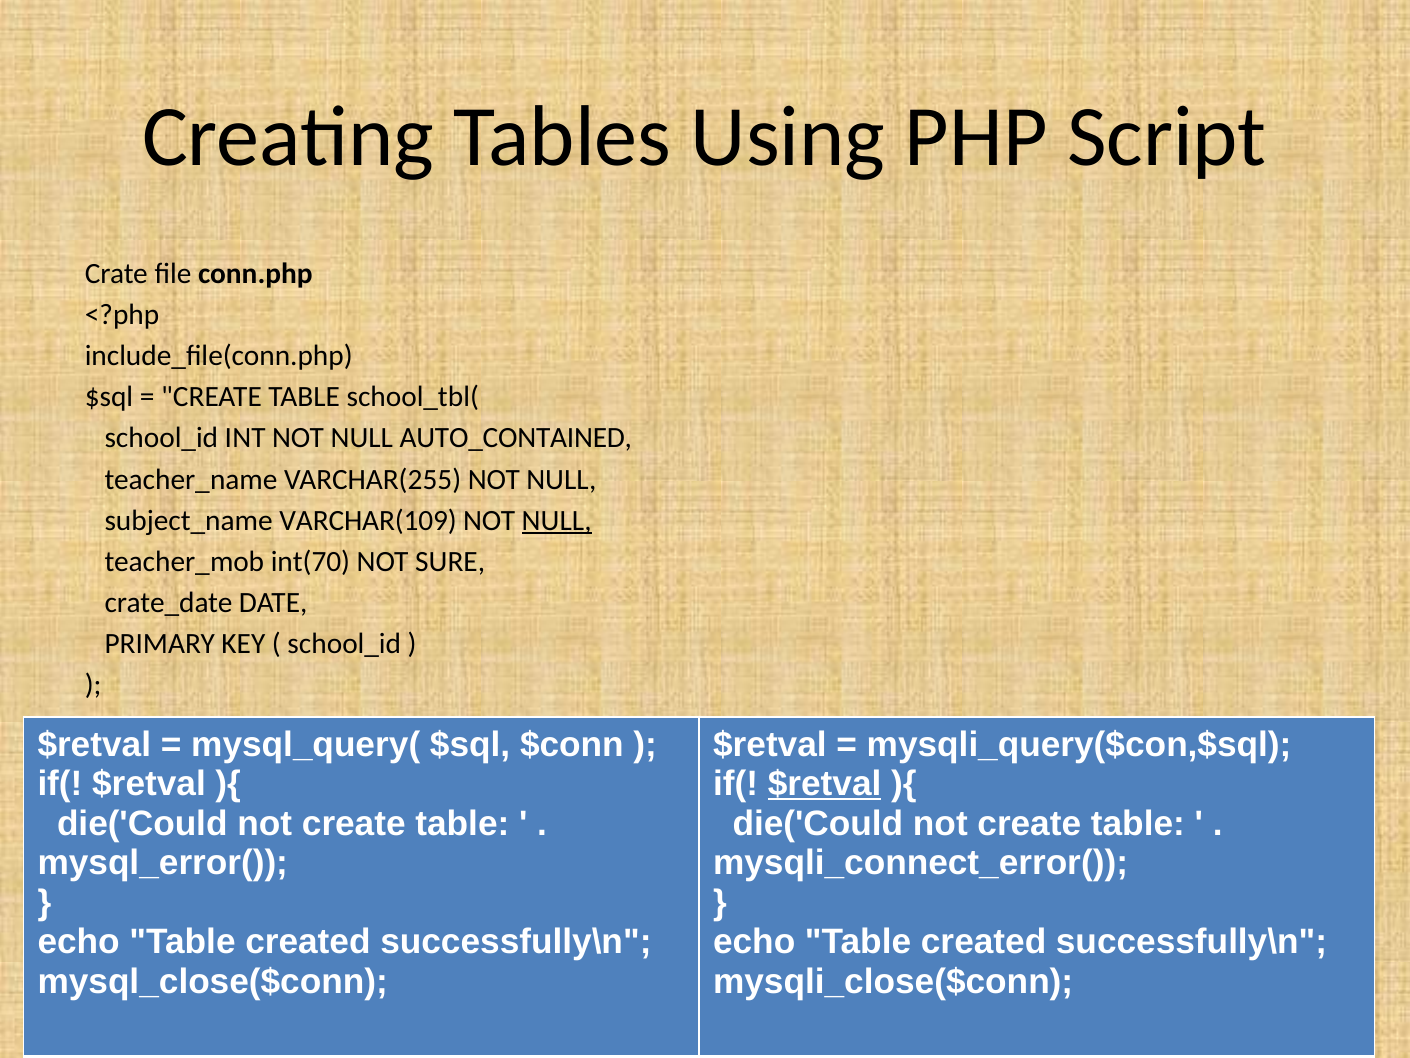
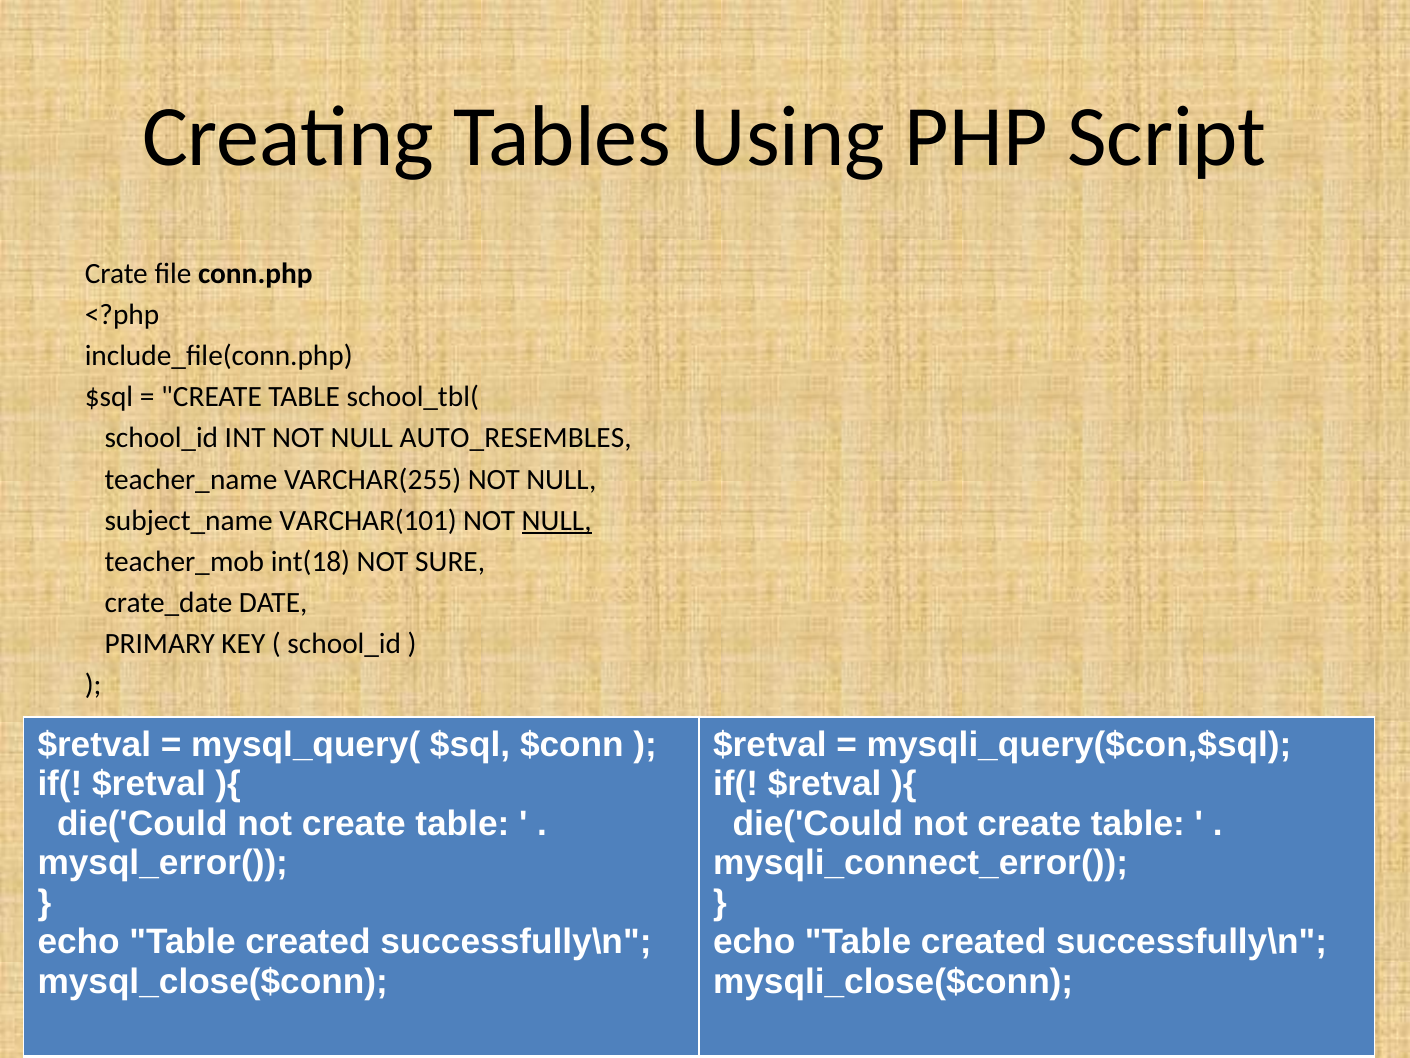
AUTO_CONTAINED: AUTO_CONTAINED -> AUTO_RESEMBLES
VARCHAR(109: VARCHAR(109 -> VARCHAR(101
int(70: int(70 -> int(18
$retval at (825, 784) underline: present -> none
